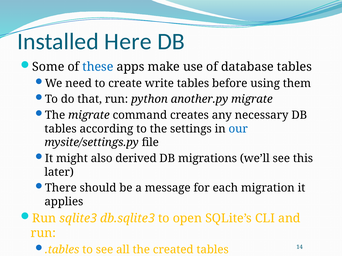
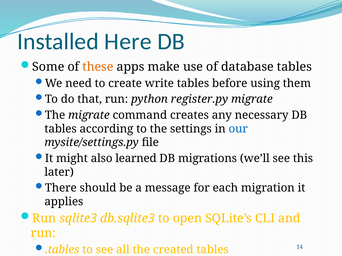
these colour: blue -> orange
another.py: another.py -> register.py
derived: derived -> learned
